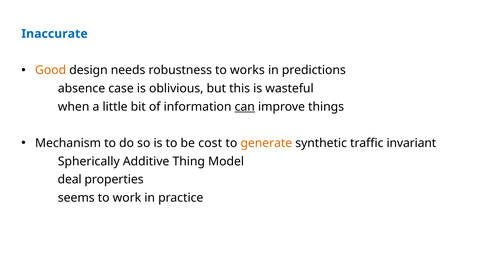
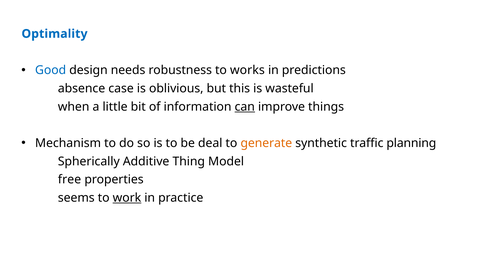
Inaccurate: Inaccurate -> Optimality
Good colour: orange -> blue
cost: cost -> deal
invariant: invariant -> planning
deal: deal -> free
work underline: none -> present
